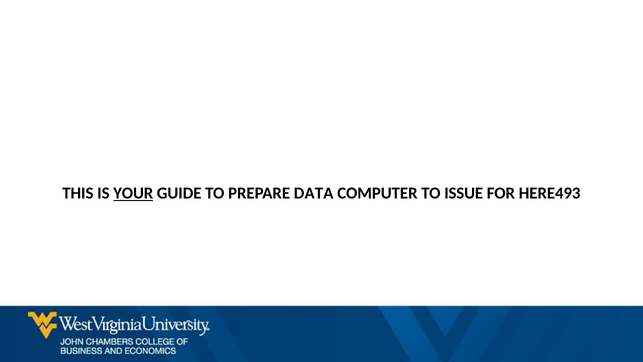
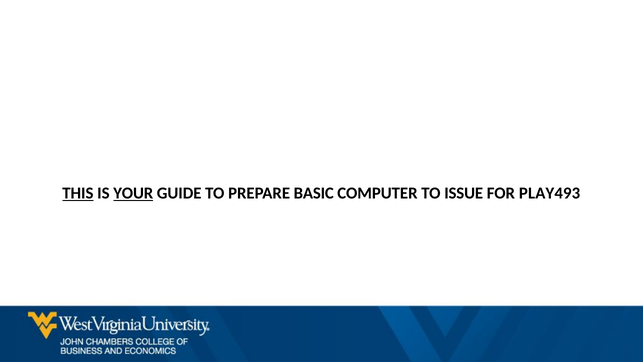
THIS underline: none -> present
DATA: DATA -> BASIC
HERE493: HERE493 -> PLAY493
